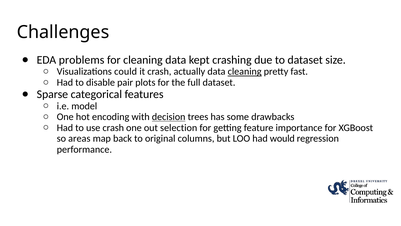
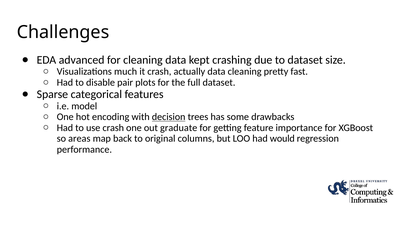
problems: problems -> advanced
could: could -> much
cleaning at (245, 72) underline: present -> none
selection: selection -> graduate
